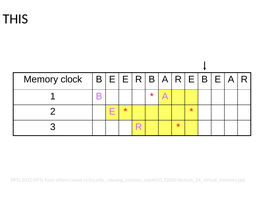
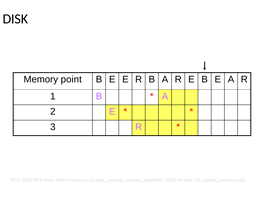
THIS: THIS -> DISK
clock: clock -> point
